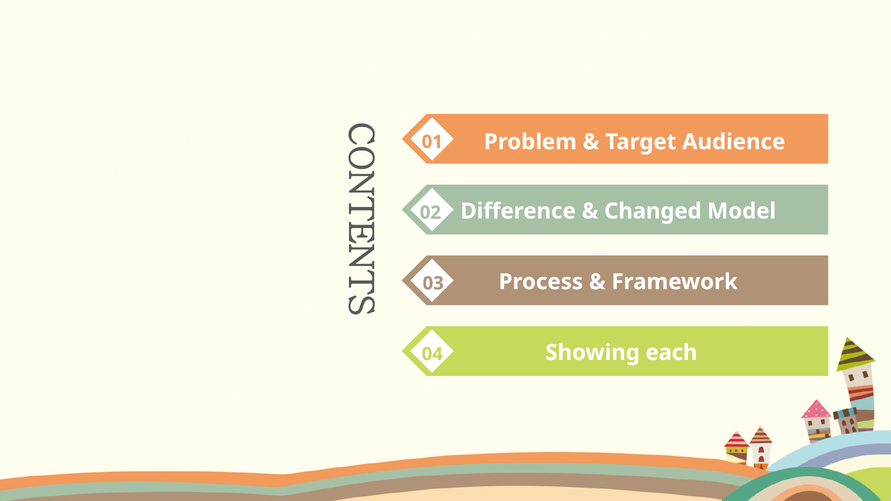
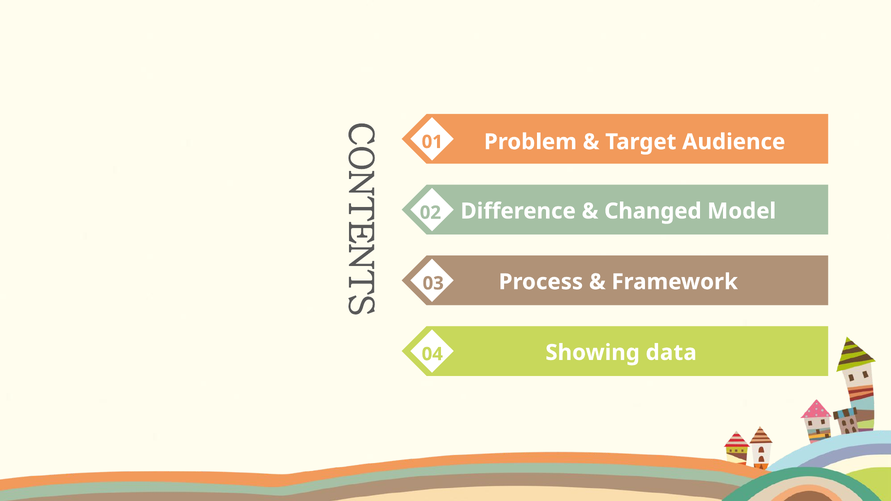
each: each -> data
